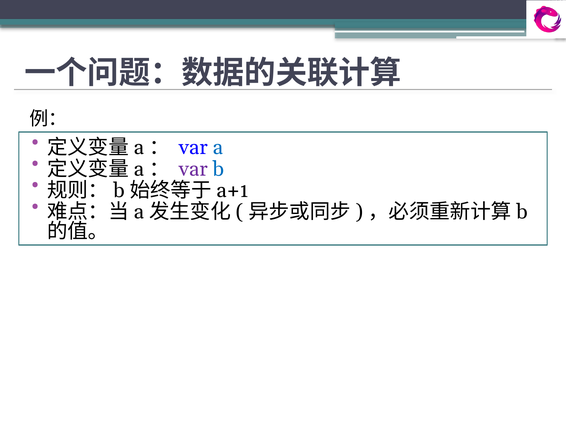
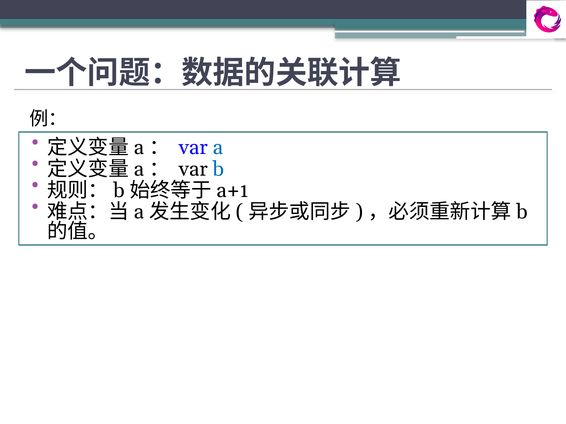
var at (193, 169) colour: purple -> black
